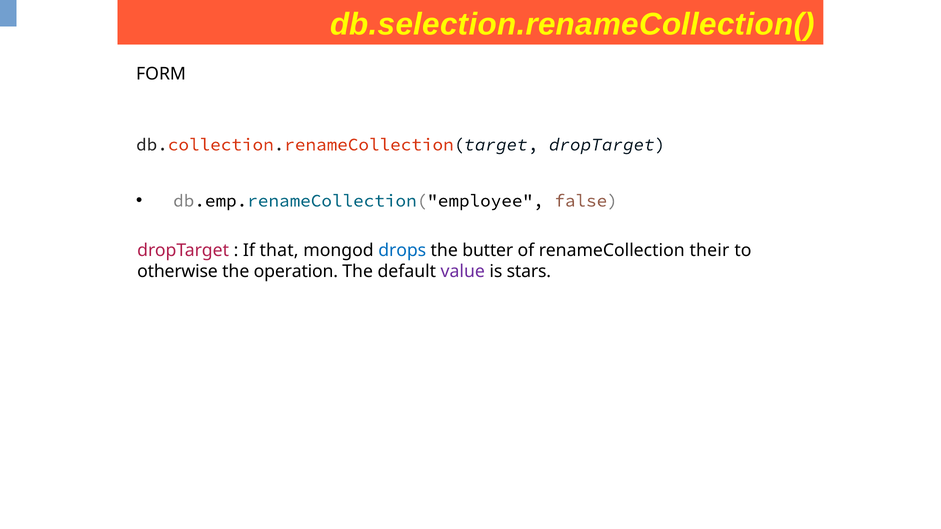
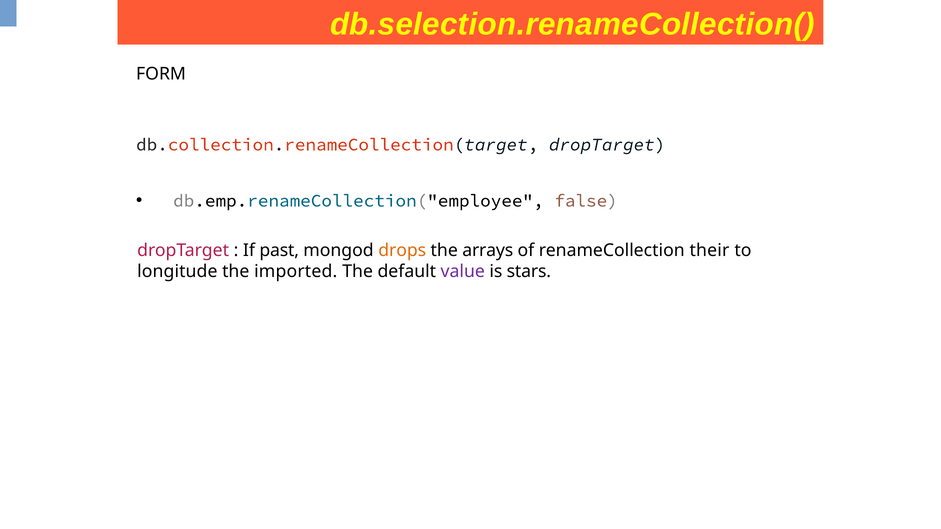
that: that -> past
drops colour: blue -> orange
butter: butter -> arrays
otherwise: otherwise -> longitude
operation: operation -> imported
